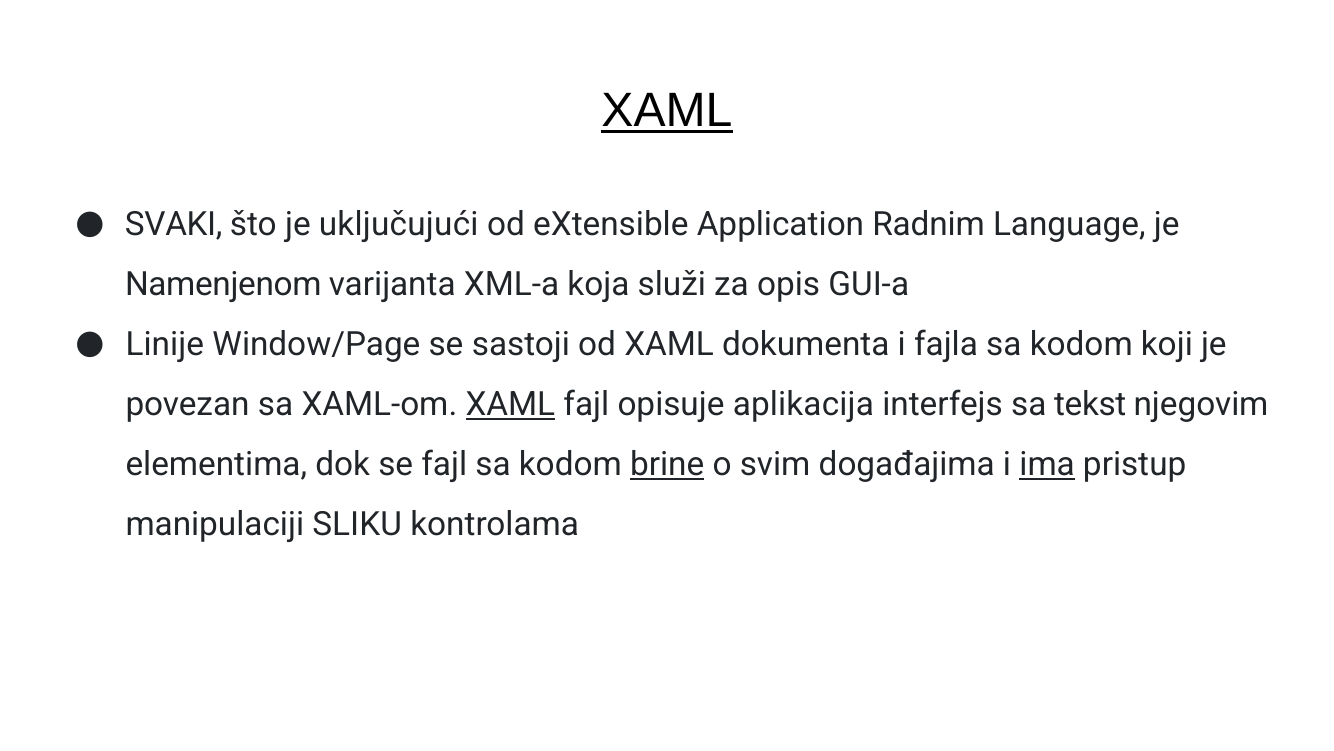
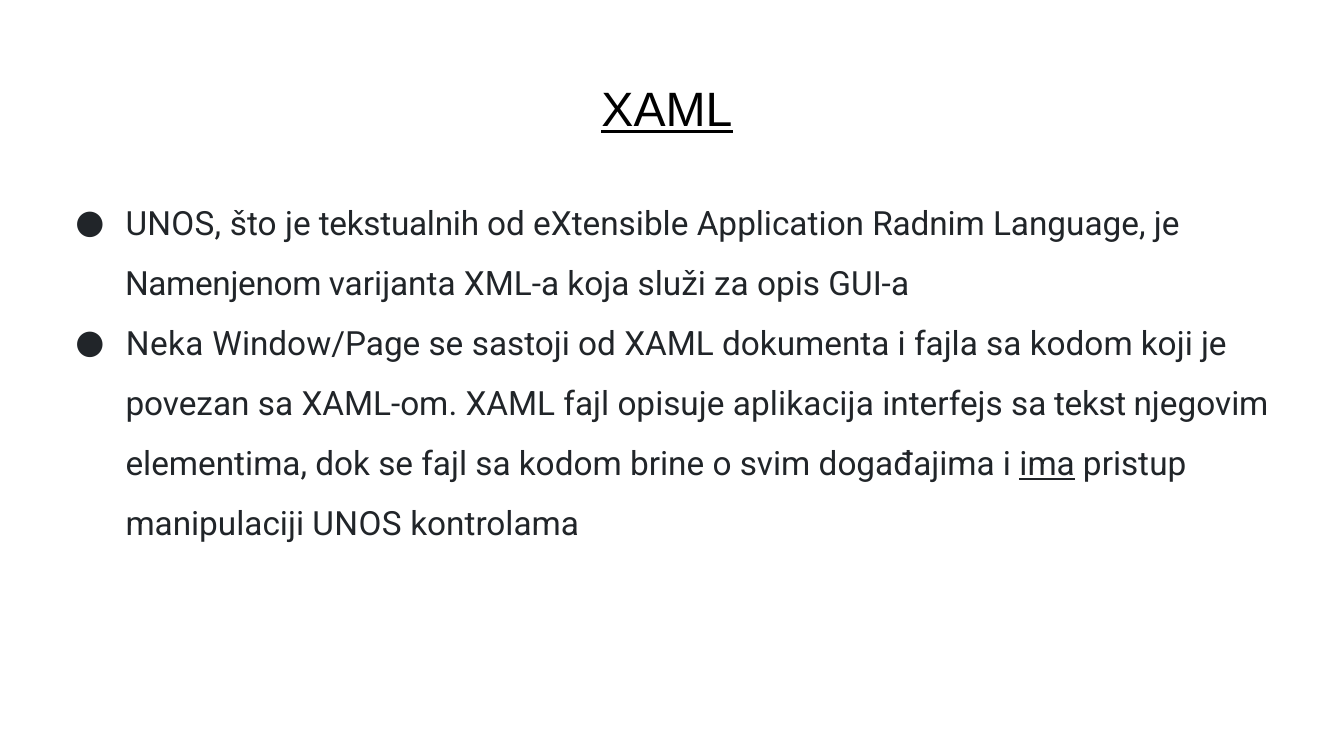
SVAKI at (174, 224): SVAKI -> UNOS
uključujući: uključujući -> tekstualnih
Linije: Linije -> Neka
XAML at (510, 404) underline: present -> none
brine underline: present -> none
manipulaciji SLIKU: SLIKU -> UNOS
